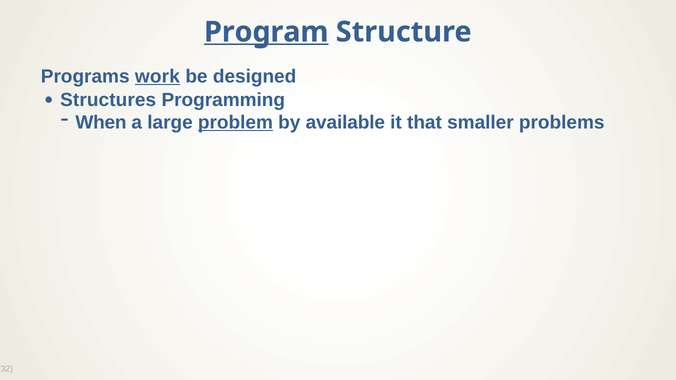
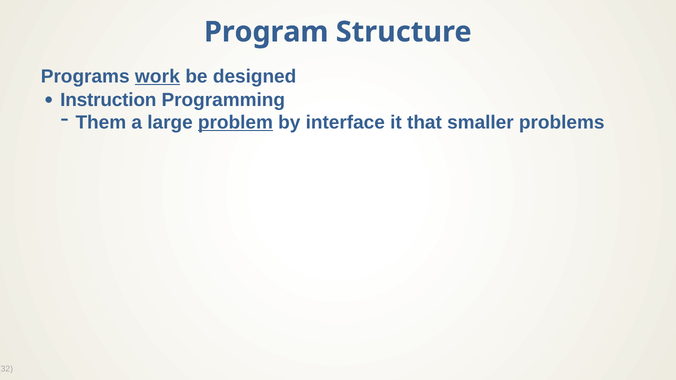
Program underline: present -> none
Structures: Structures -> Instruction
When: When -> Them
available: available -> interface
